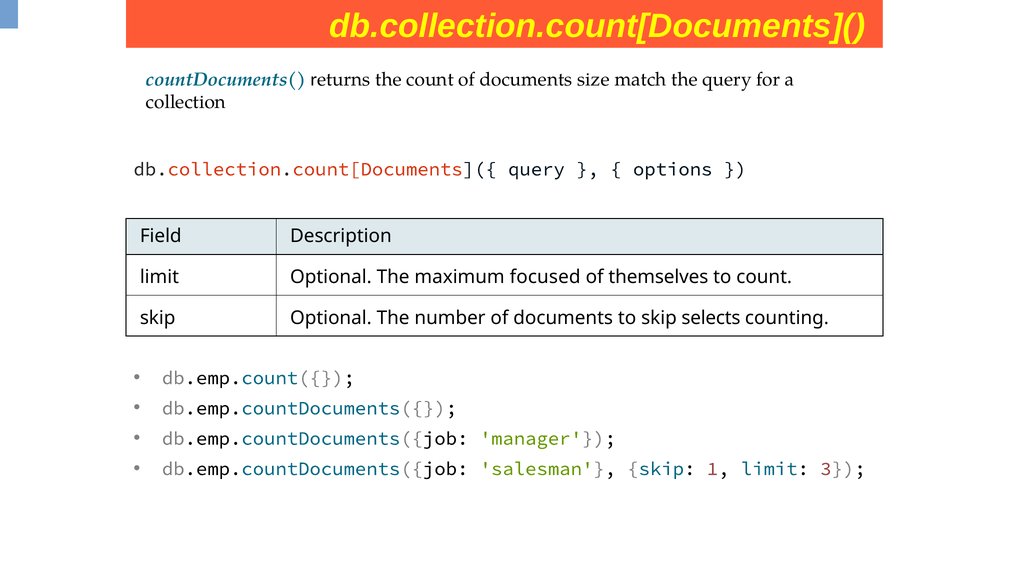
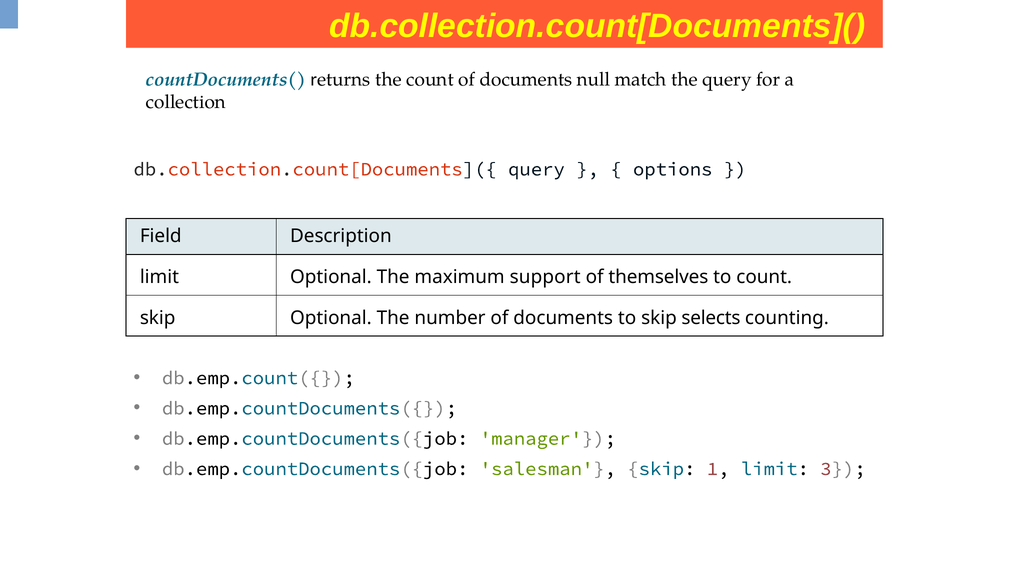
size: size -> null
focused: focused -> support
